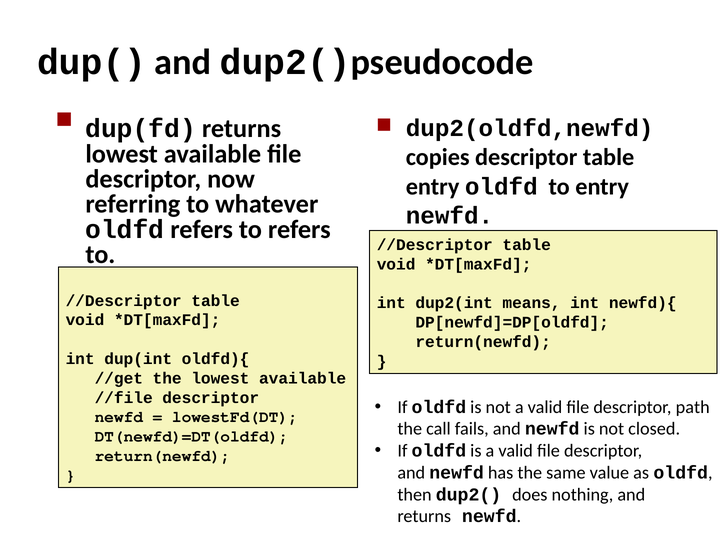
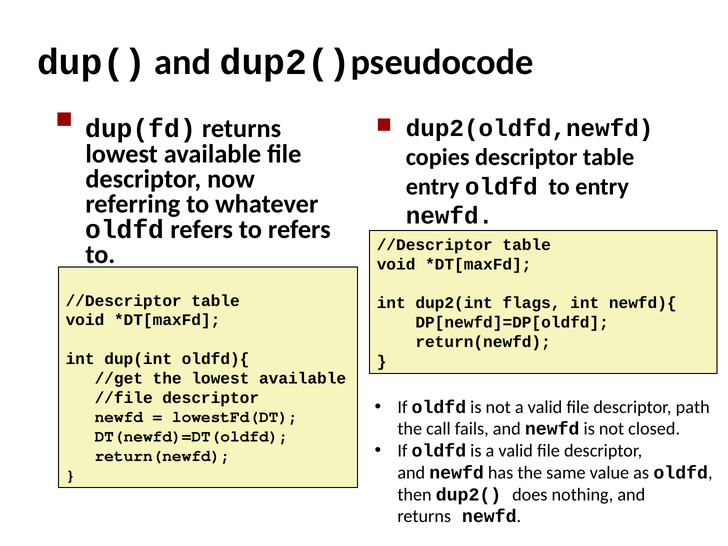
means: means -> flags
